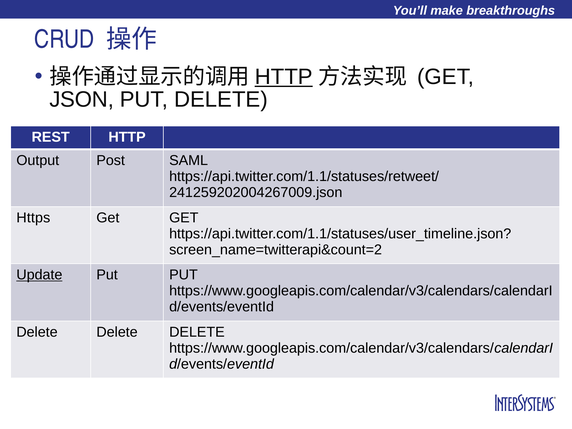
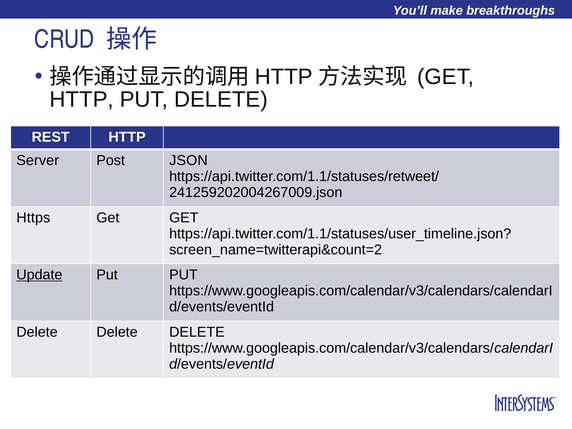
HTTP at (284, 77) underline: present -> none
JSON at (82, 100): JSON -> HTTP
Output: Output -> Server
SAML: SAML -> JSON
